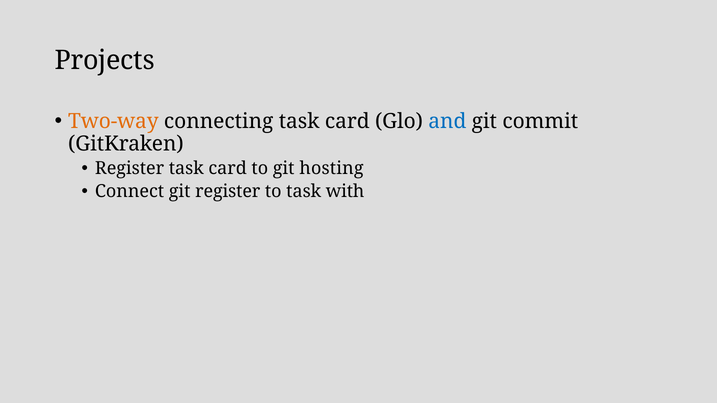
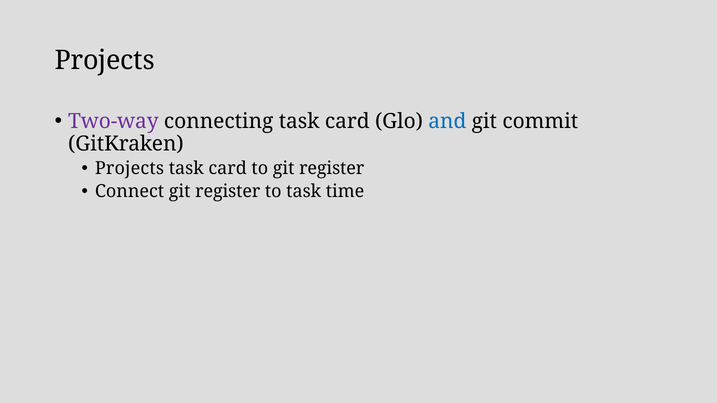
Two-way colour: orange -> purple
Register at (130, 169): Register -> Projects
to git hosting: hosting -> register
with: with -> time
